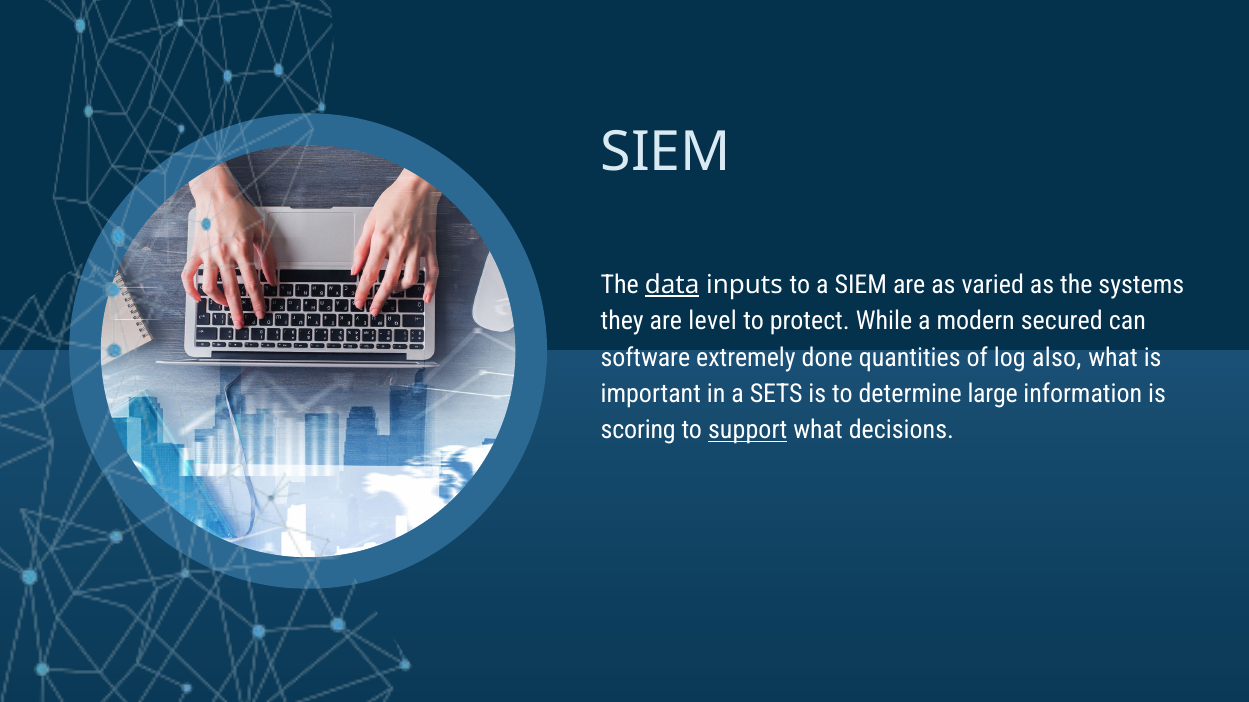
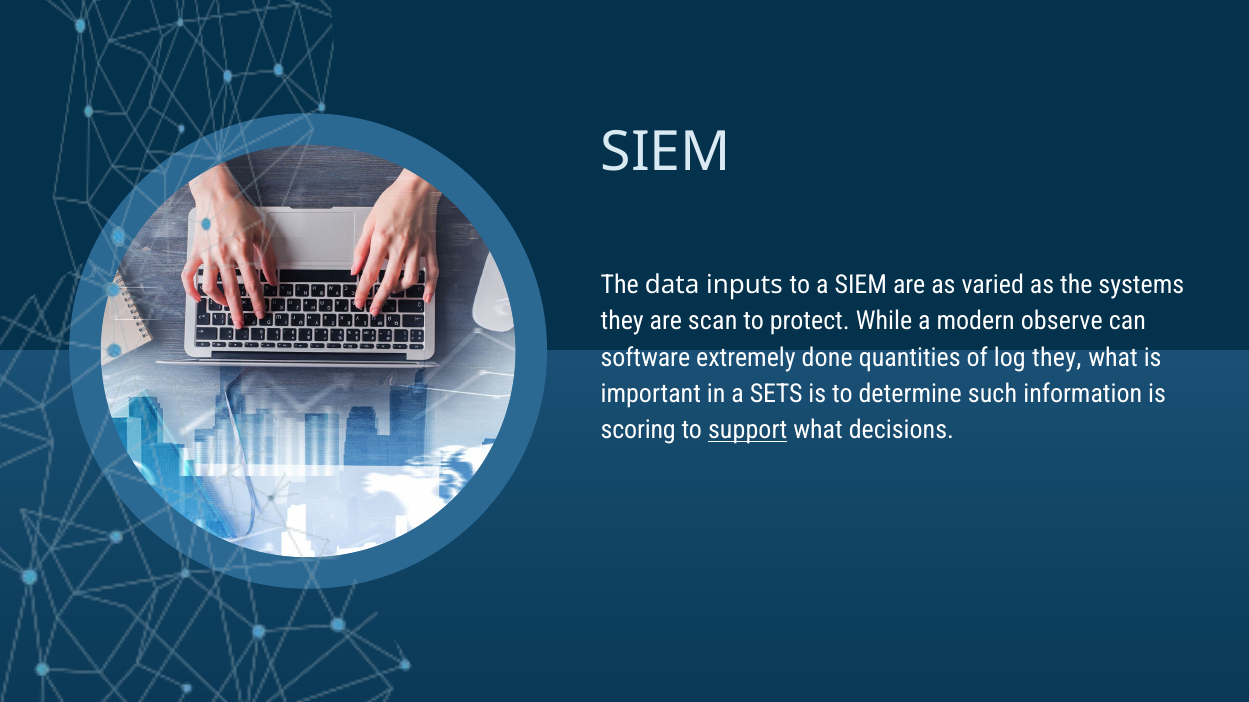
data underline: present -> none
level: level -> scan
secured: secured -> observe
log also: also -> they
large: large -> such
